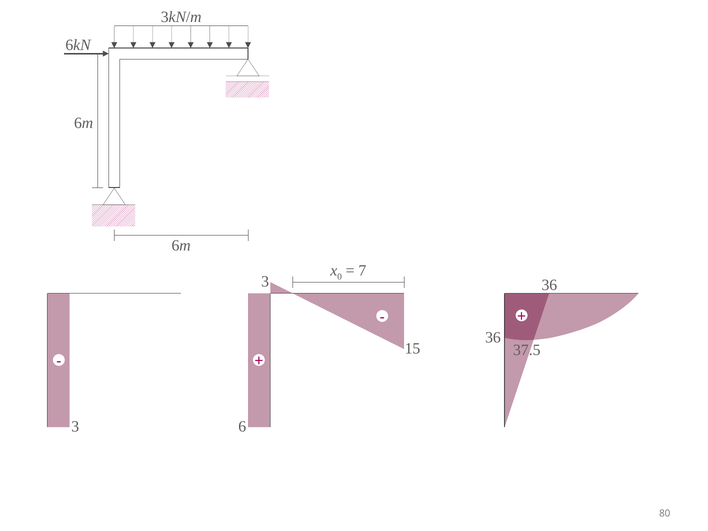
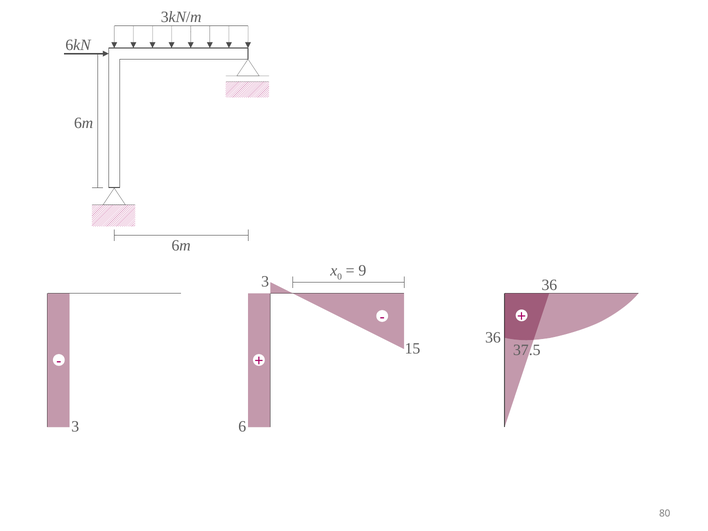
7: 7 -> 9
